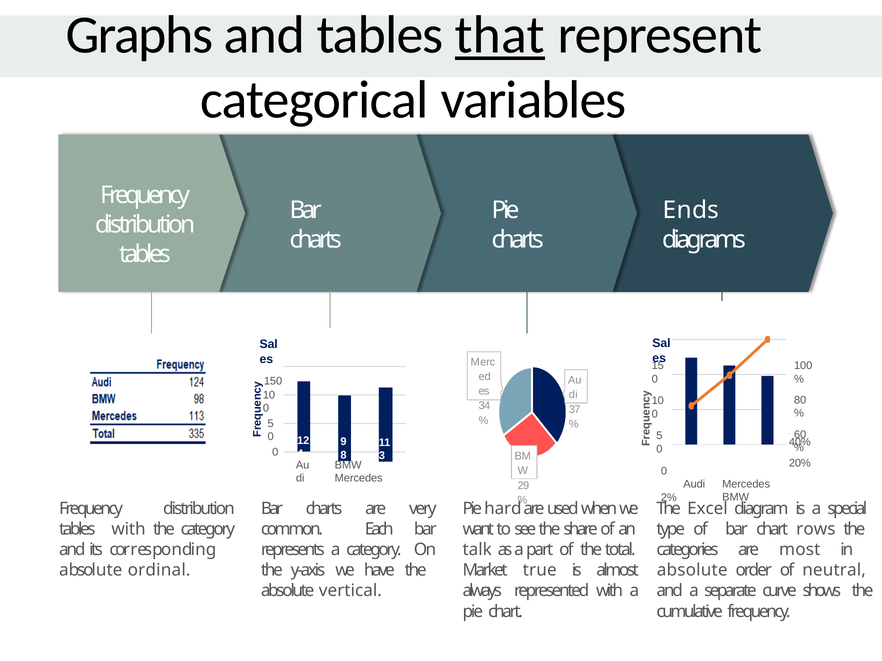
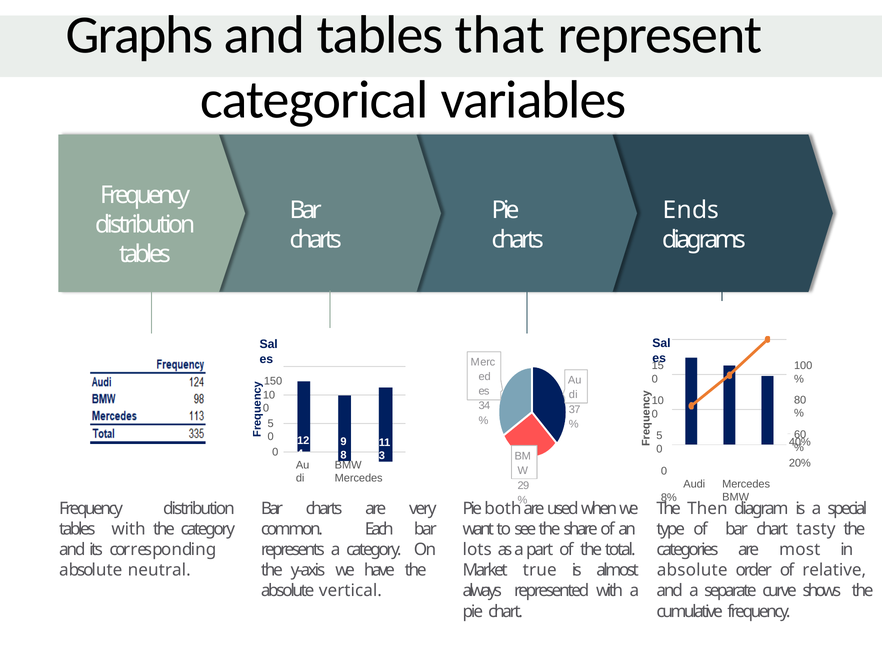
that underline: present -> none
2%: 2% -> 8%
hard: hard -> both
Excel: Excel -> Then
rows: rows -> tasty
talk: talk -> lots
ordinal: ordinal -> neutral
neutral: neutral -> relative
